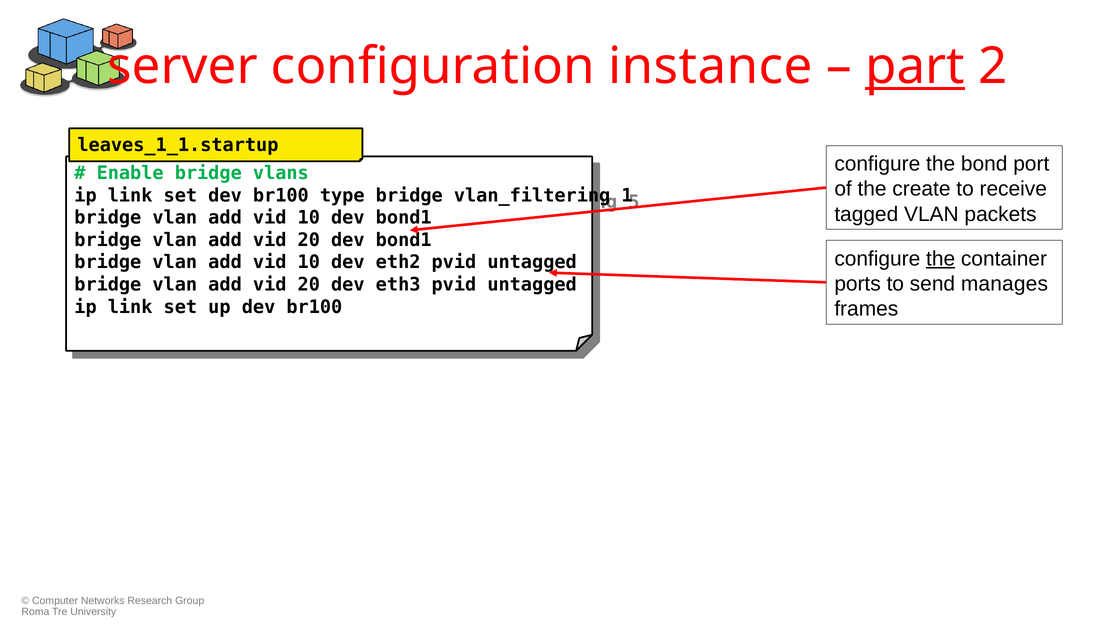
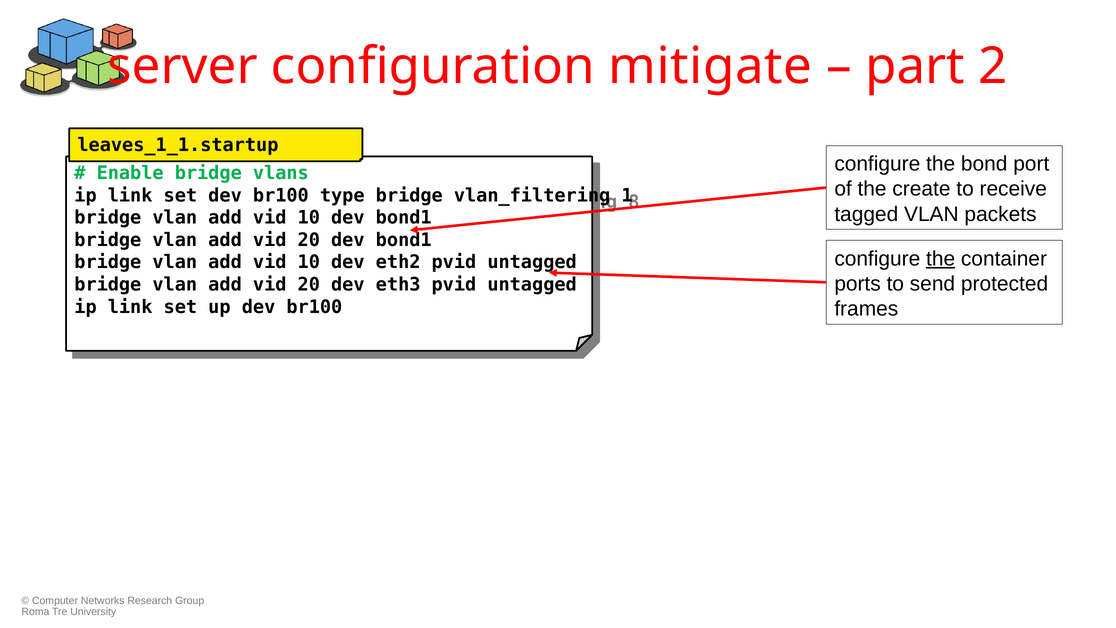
instance: instance -> mitigate
part underline: present -> none
5: 5 -> 8
manages: manages -> protected
